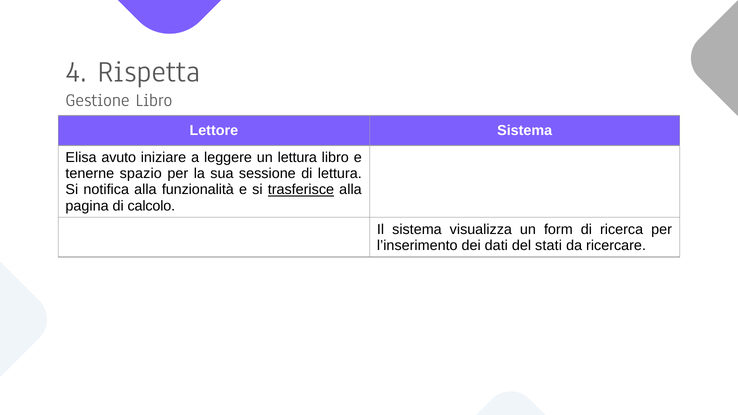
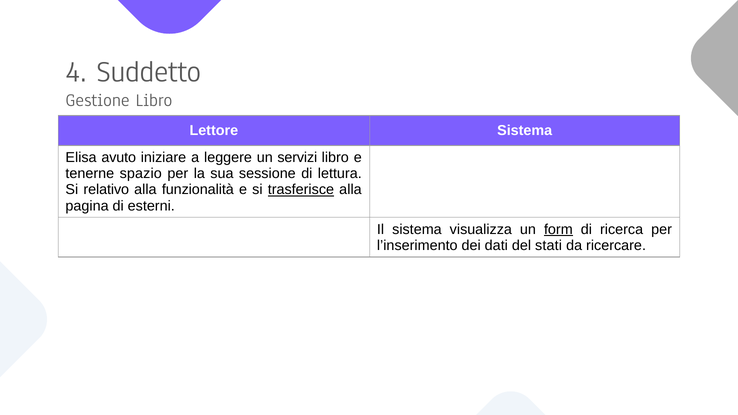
Rispetta: Rispetta -> Suddetto
un lettura: lettura -> servizi
notifica: notifica -> relativo
calcolo: calcolo -> esterni
form underline: none -> present
